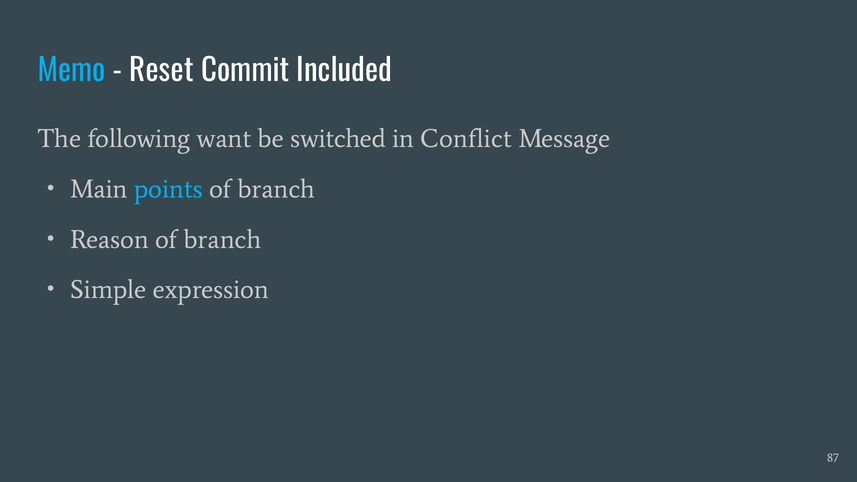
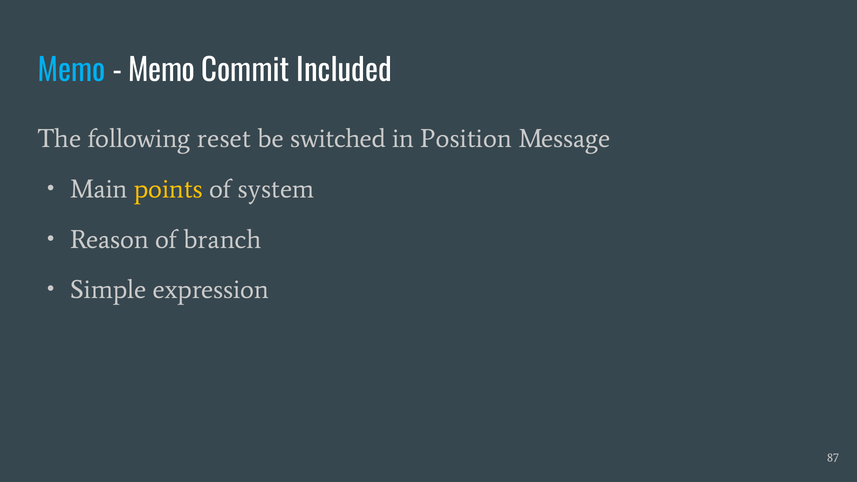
Reset at (161, 71): Reset -> Memo
want: want -> reset
Conflict: Conflict -> Position
points colour: light blue -> yellow
branch at (276, 189): branch -> system
